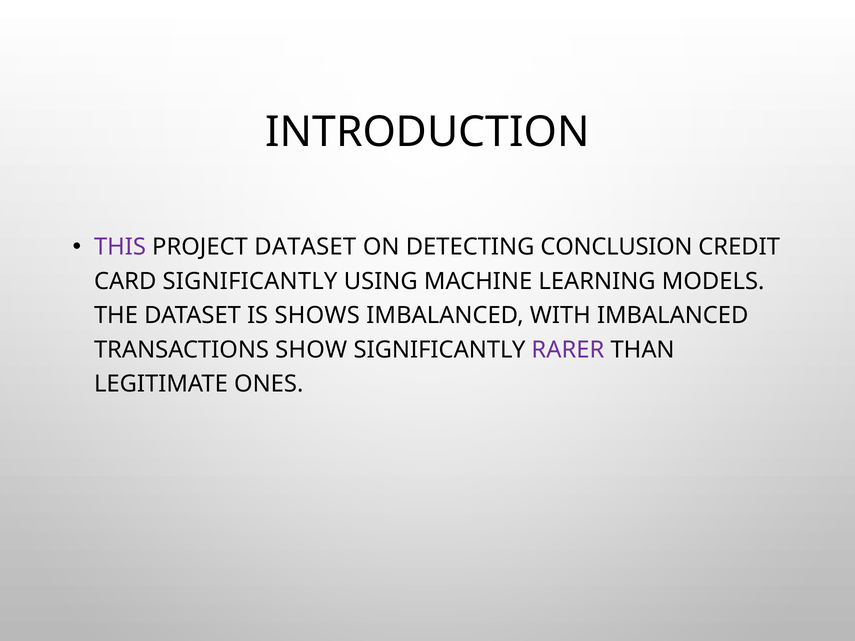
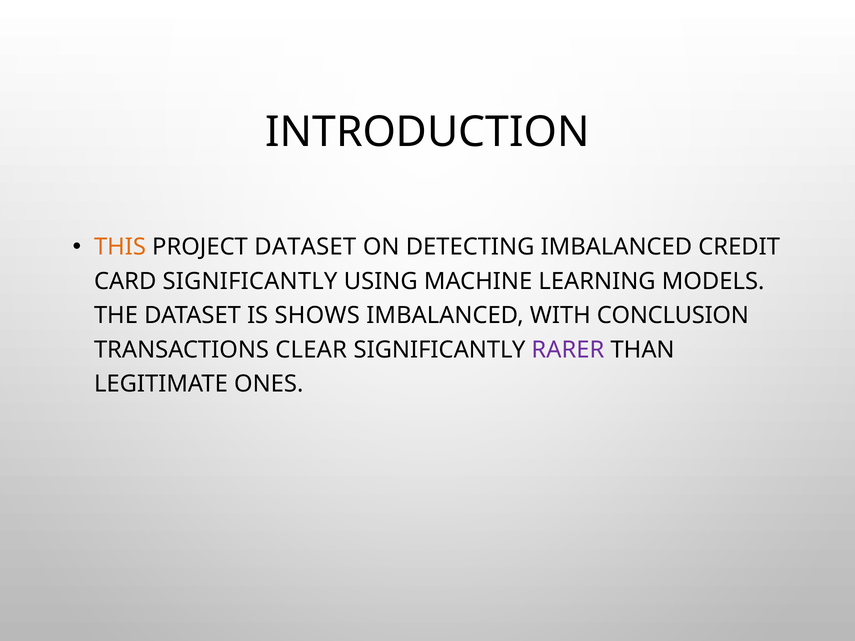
THIS colour: purple -> orange
DETECTING CONCLUSION: CONCLUSION -> IMBALANCED
WITH IMBALANCED: IMBALANCED -> CONCLUSION
SHOW: SHOW -> CLEAR
